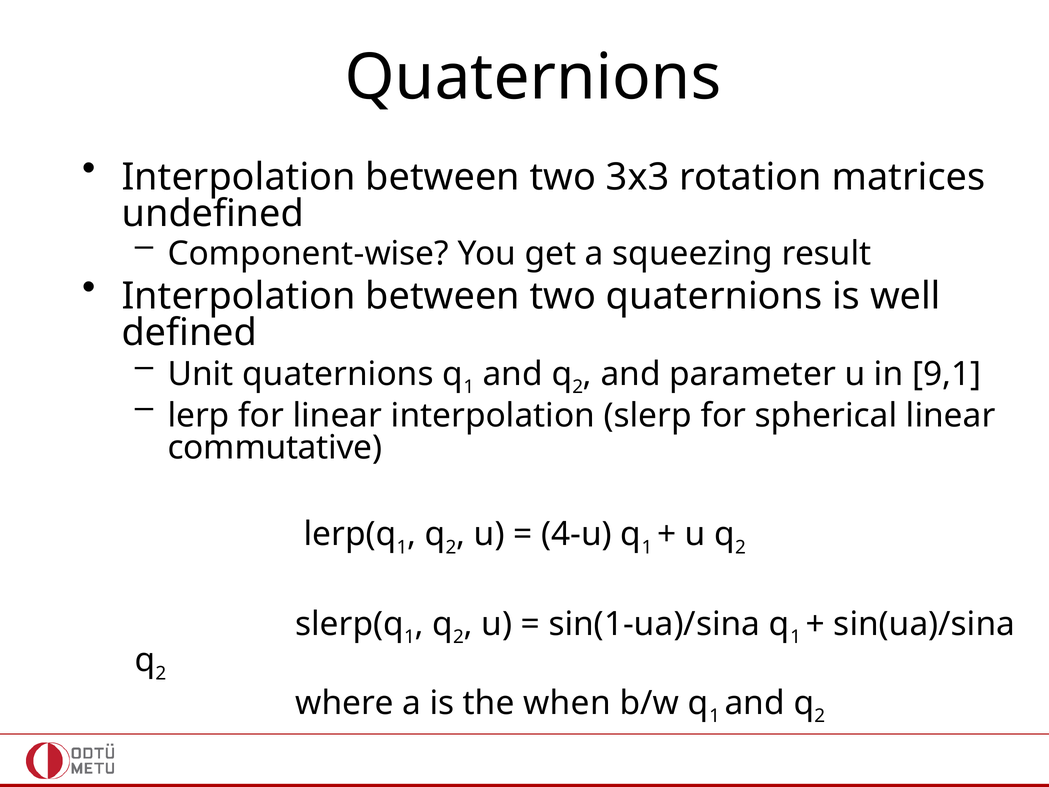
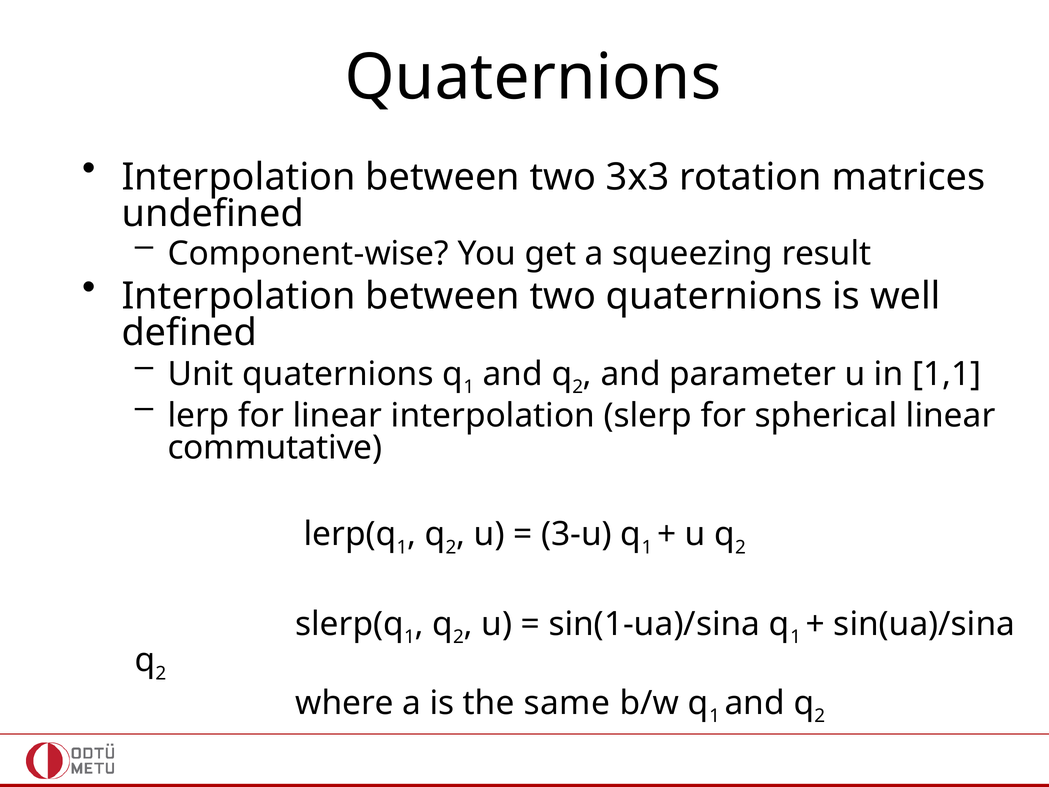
9,1: 9,1 -> 1,1
4-u: 4-u -> 3-u
when: when -> same
